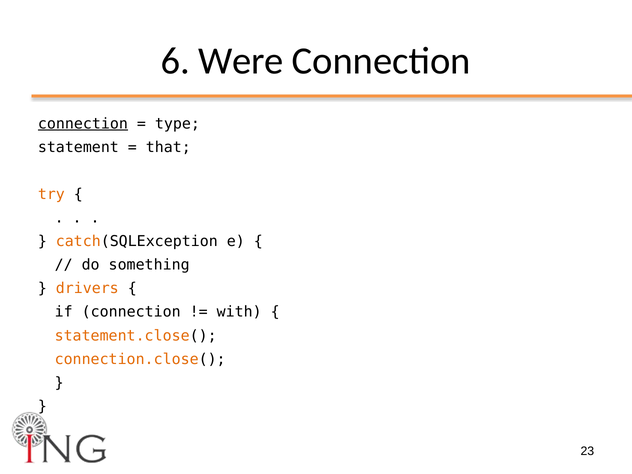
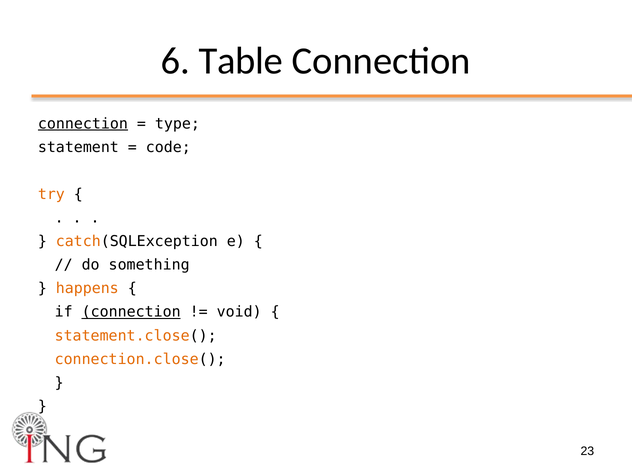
Were: Were -> Table
that: that -> code
drivers: drivers -> happens
connection at (131, 312) underline: none -> present
with: with -> void
